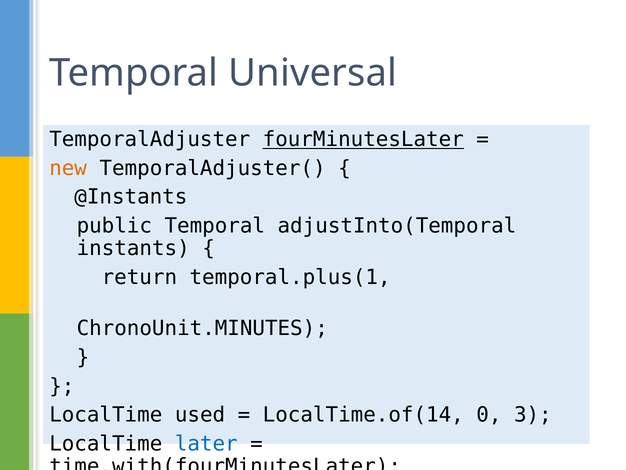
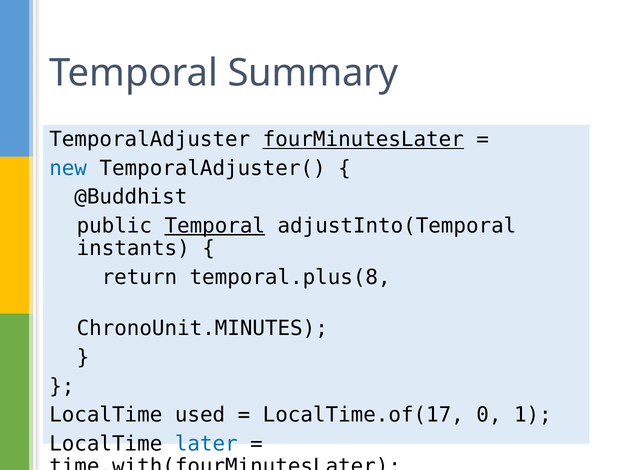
Universal: Universal -> Summary
new colour: orange -> blue
@Instants: @Instants -> @Buddhist
Temporal at (215, 226) underline: none -> present
temporal.plus(1: temporal.plus(1 -> temporal.plus(8
LocalTime.of(14: LocalTime.of(14 -> LocalTime.of(17
3: 3 -> 1
